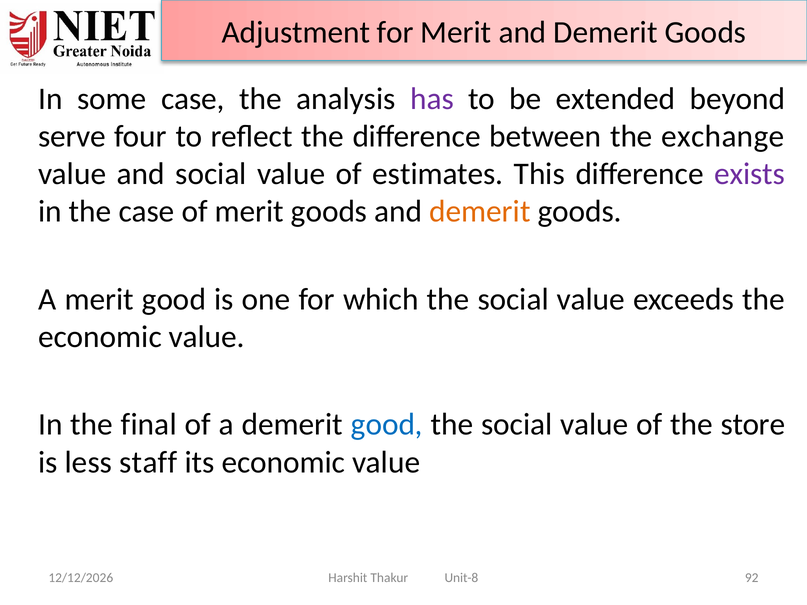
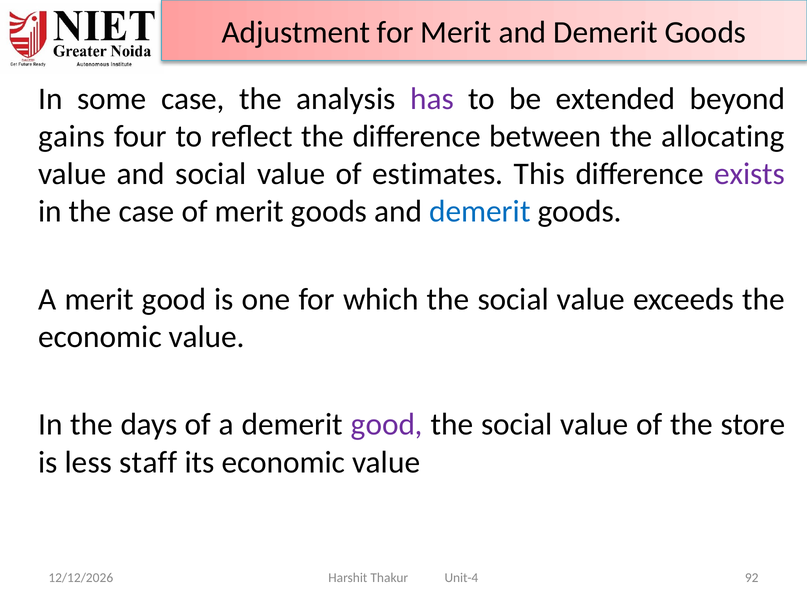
serve: serve -> gains
exchange: exchange -> allocating
demerit at (480, 212) colour: orange -> blue
final: final -> days
good at (387, 425) colour: blue -> purple
Unit-8: Unit-8 -> Unit-4
